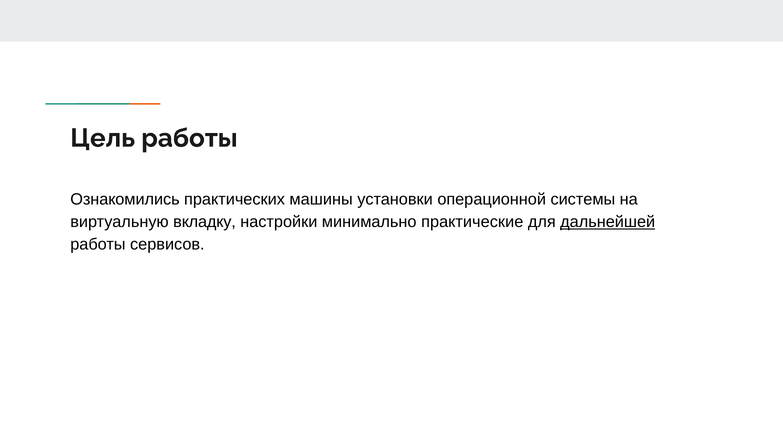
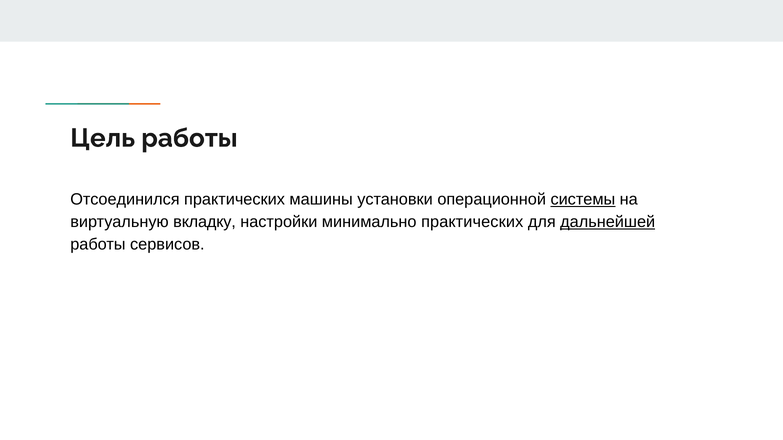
Ознакомились: Ознакомились -> Отсоединился
системы underline: none -> present
минимально практические: практические -> практических
